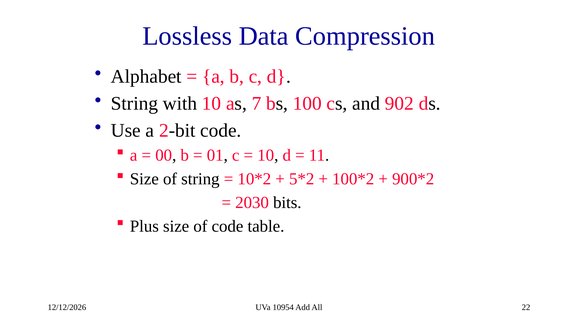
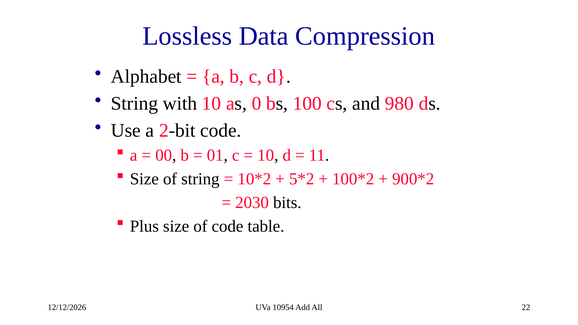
7: 7 -> 0
902: 902 -> 980
